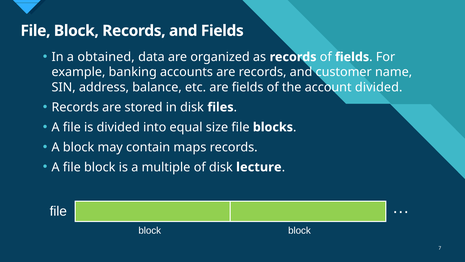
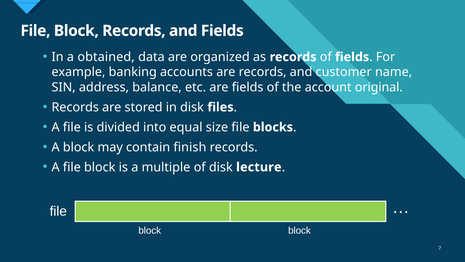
account divided: divided -> original
maps: maps -> finish
